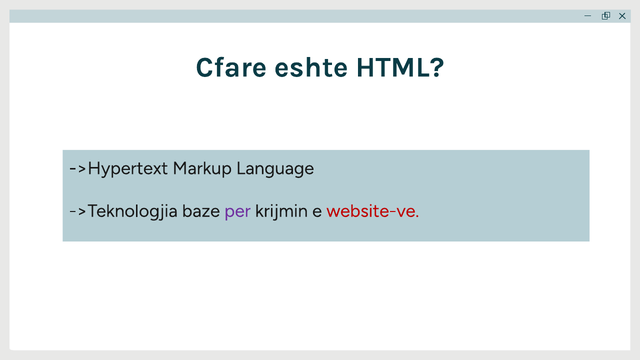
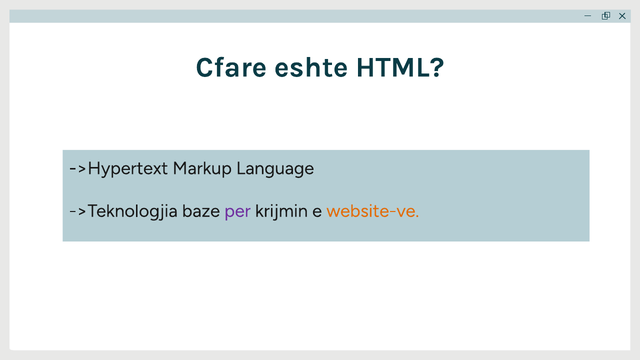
website-ve colour: red -> orange
